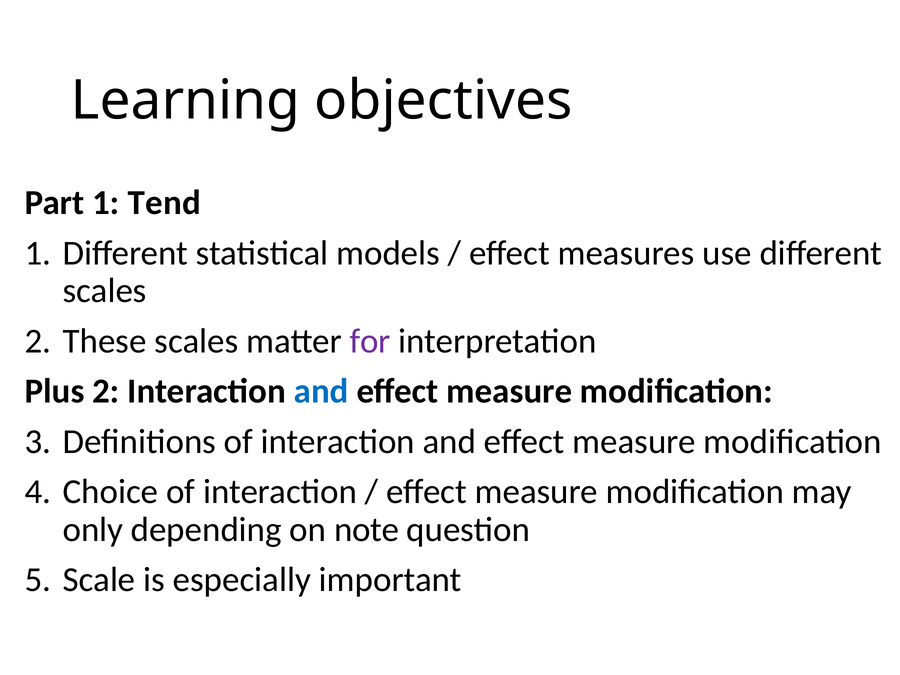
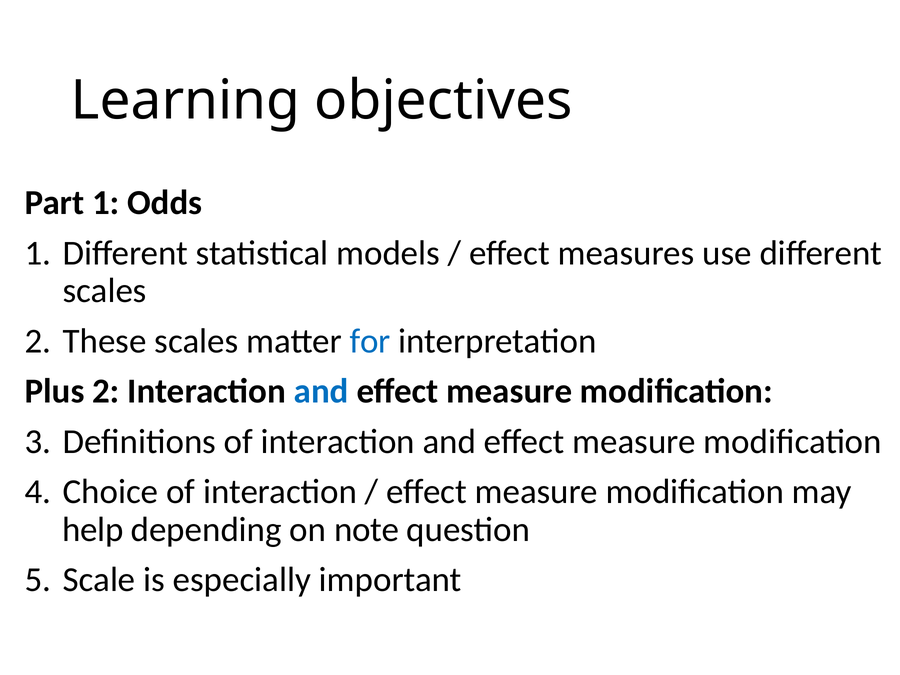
Tend: Tend -> Odds
for colour: purple -> blue
only: only -> help
